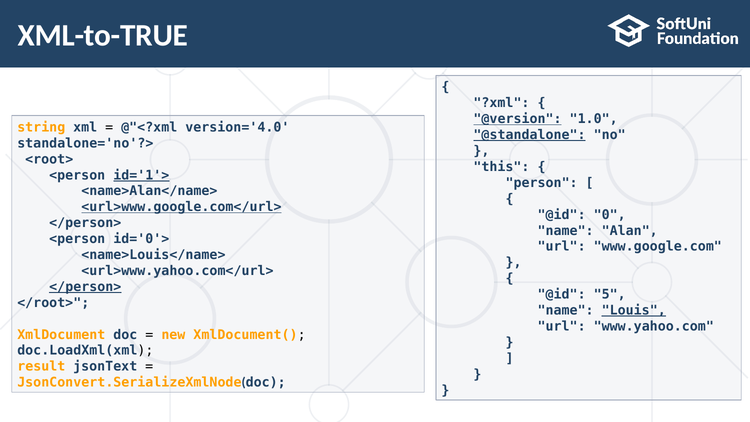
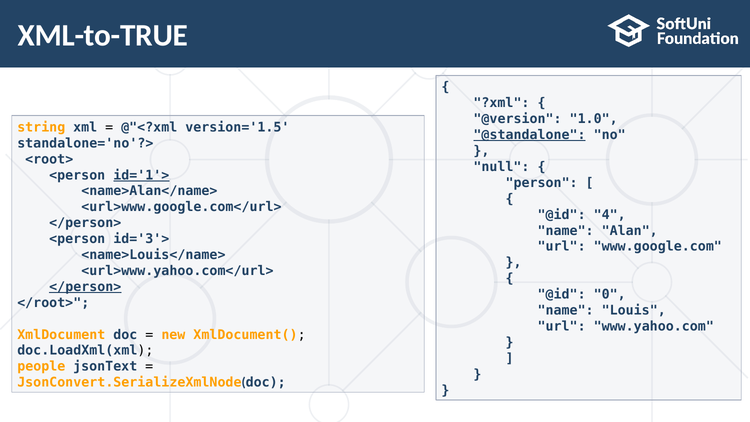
@version underline: present -> none
version='4.0: version='4.0 -> version='1.5
this: this -> null
<url>www.google.com</url> underline: present -> none
0: 0 -> 4
id='0'>: id='0'> -> id='3'>
5: 5 -> 0
Louis underline: present -> none
result: result -> people
